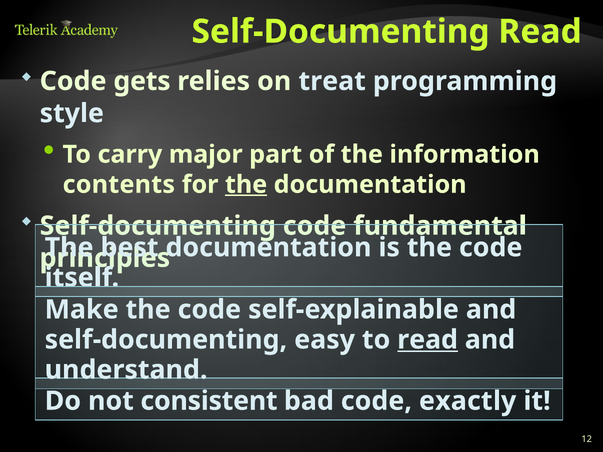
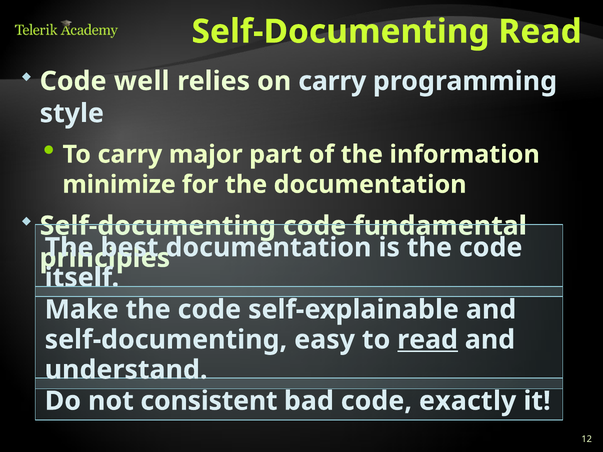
gets: gets -> well
on treat: treat -> carry
contents: contents -> minimize
the at (246, 185) underline: present -> none
